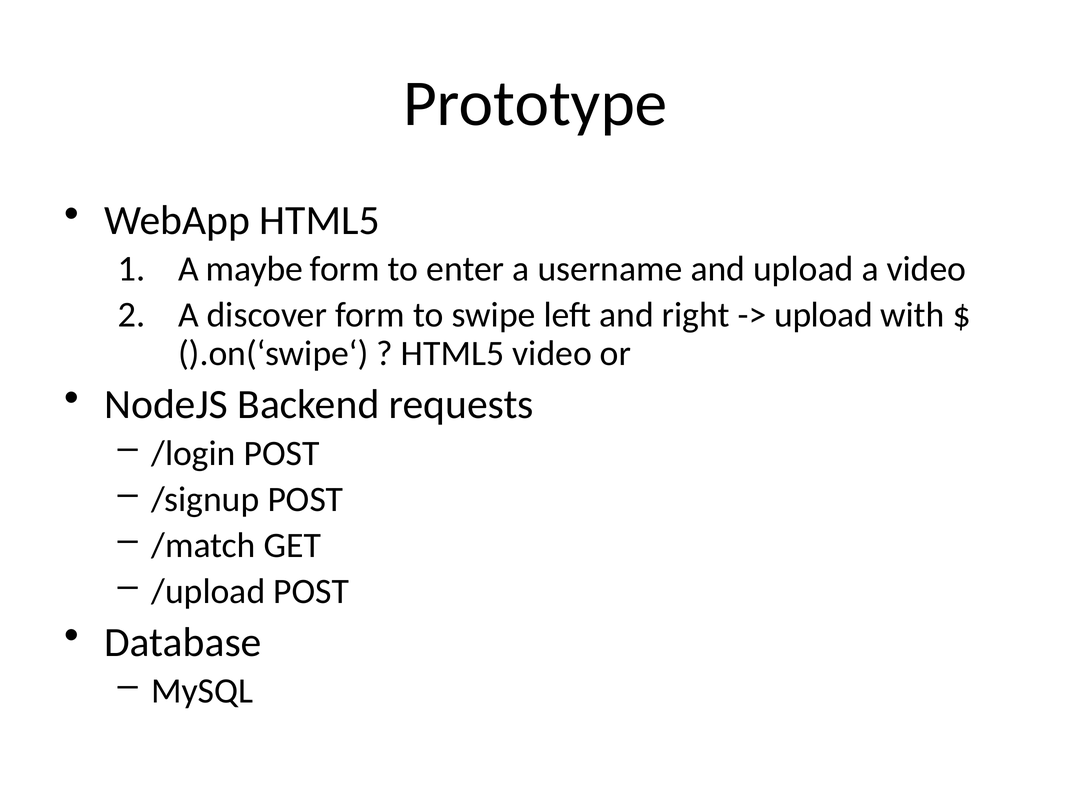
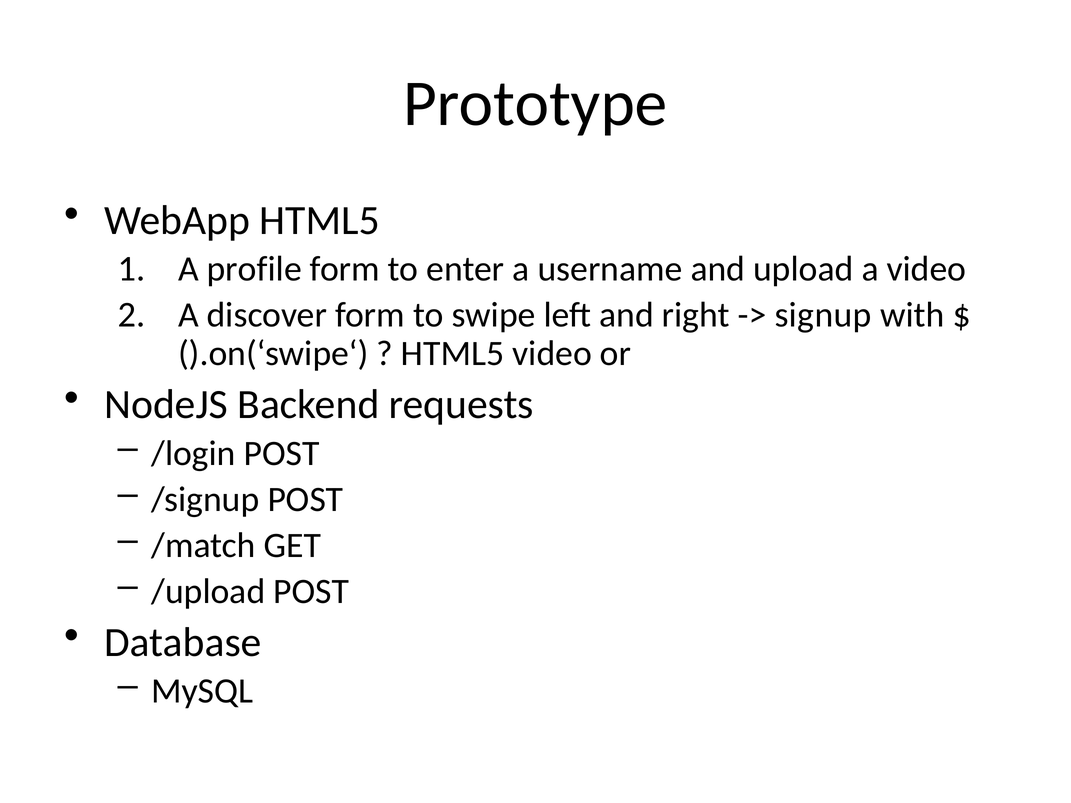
maybe: maybe -> profile
upload at (823, 315): upload -> signup
